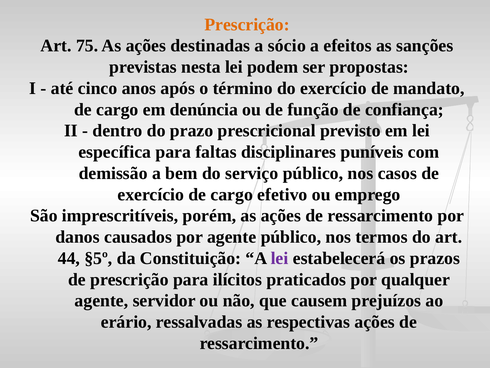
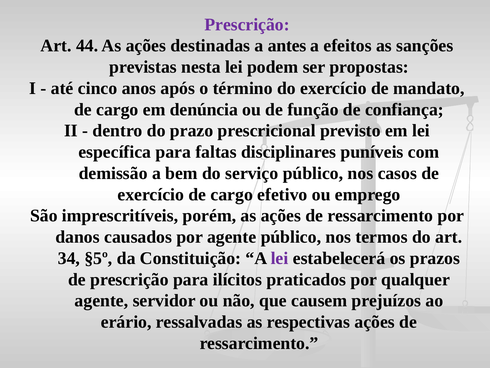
Prescrição at (247, 24) colour: orange -> purple
75: 75 -> 44
sócio: sócio -> antes
44: 44 -> 34
